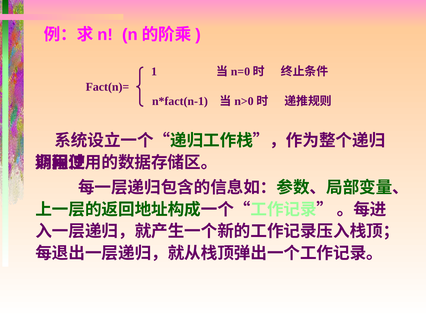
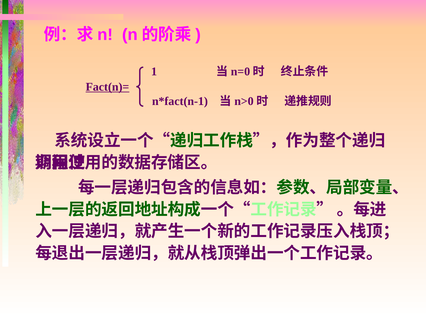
Fact(n)= underline: none -> present
